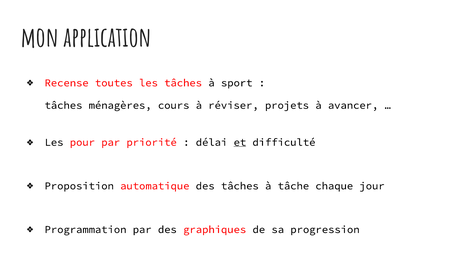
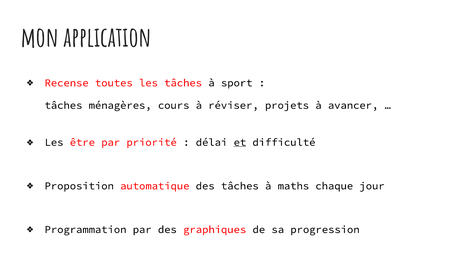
pour: pour -> être
tâche: tâche -> maths
